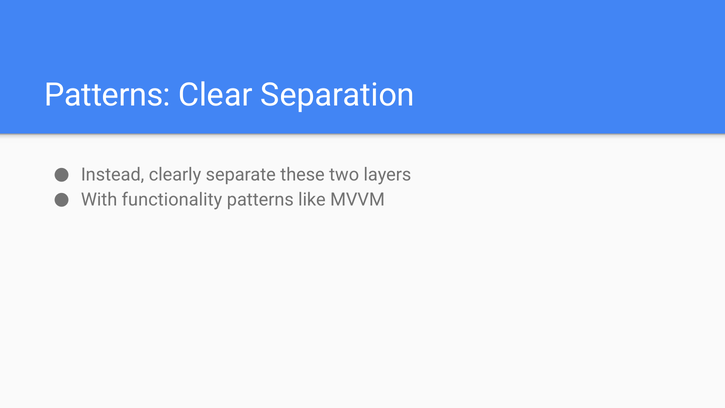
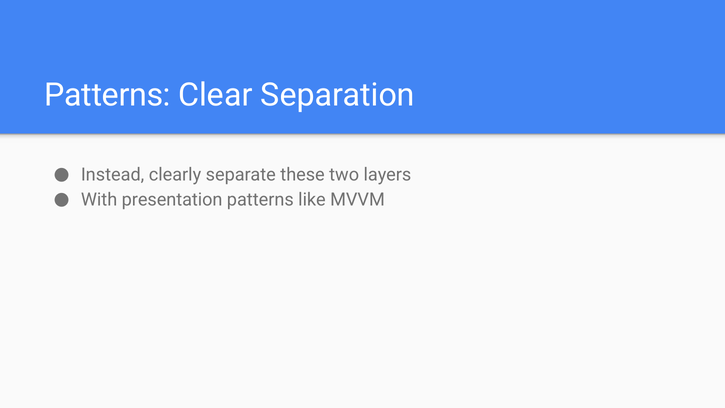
functionality: functionality -> presentation
